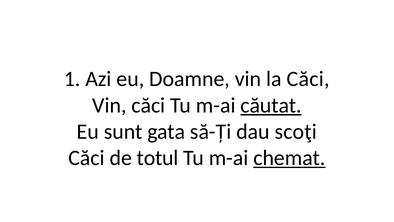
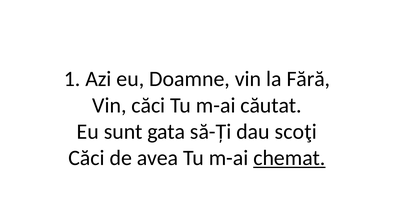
la Căci: Căci -> Fără
căutat underline: present -> none
totul: totul -> avea
